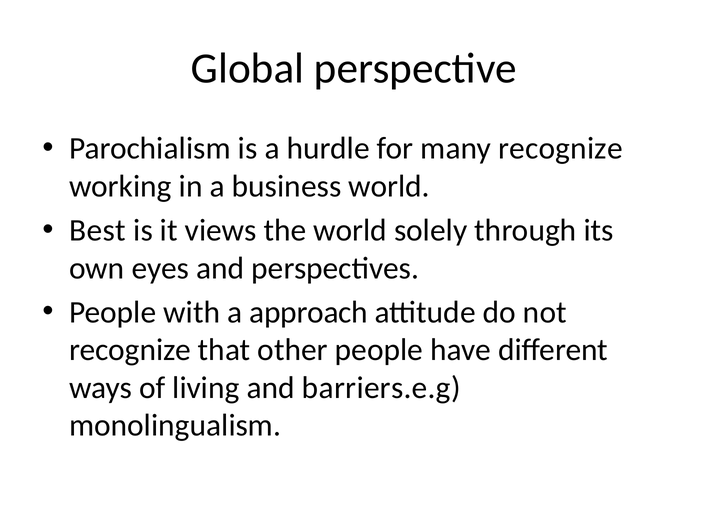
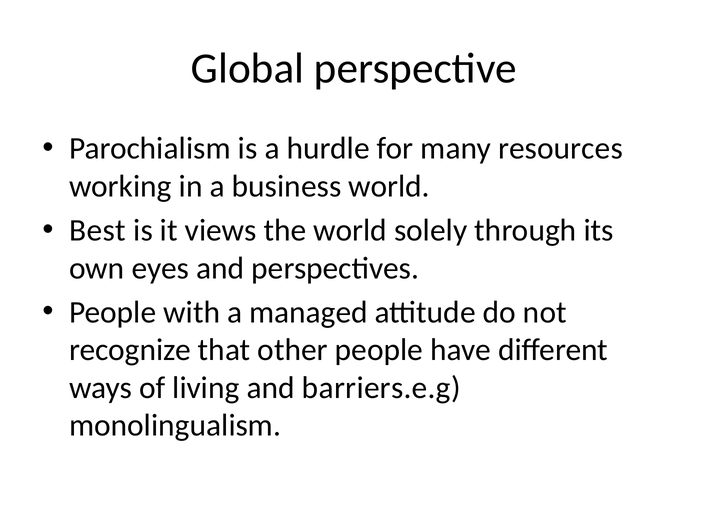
many recognize: recognize -> resources
approach: approach -> managed
